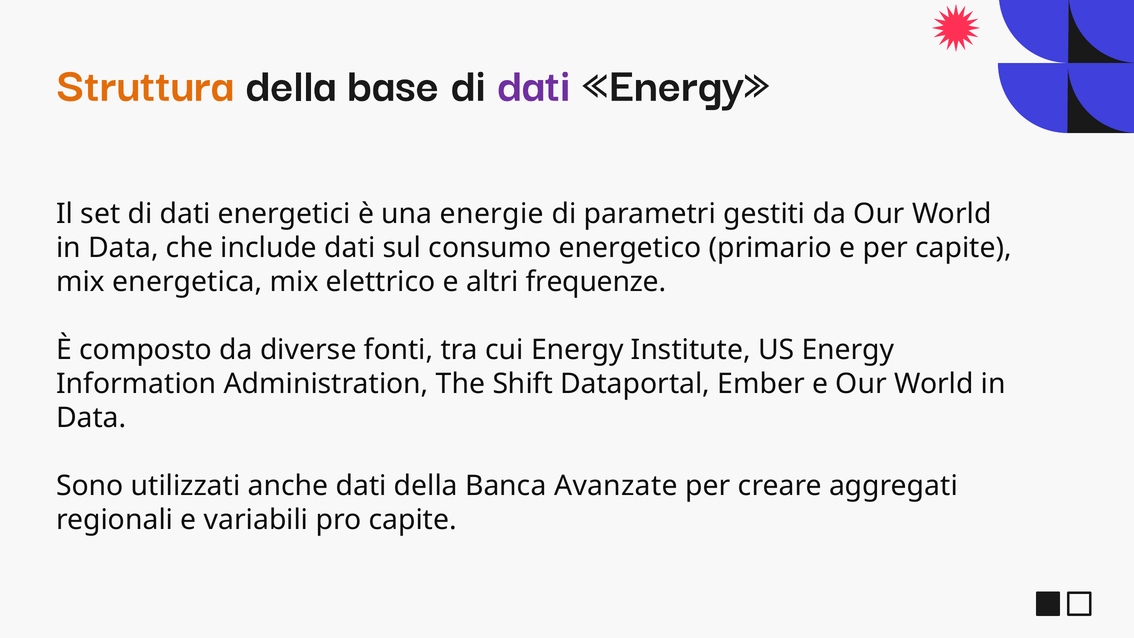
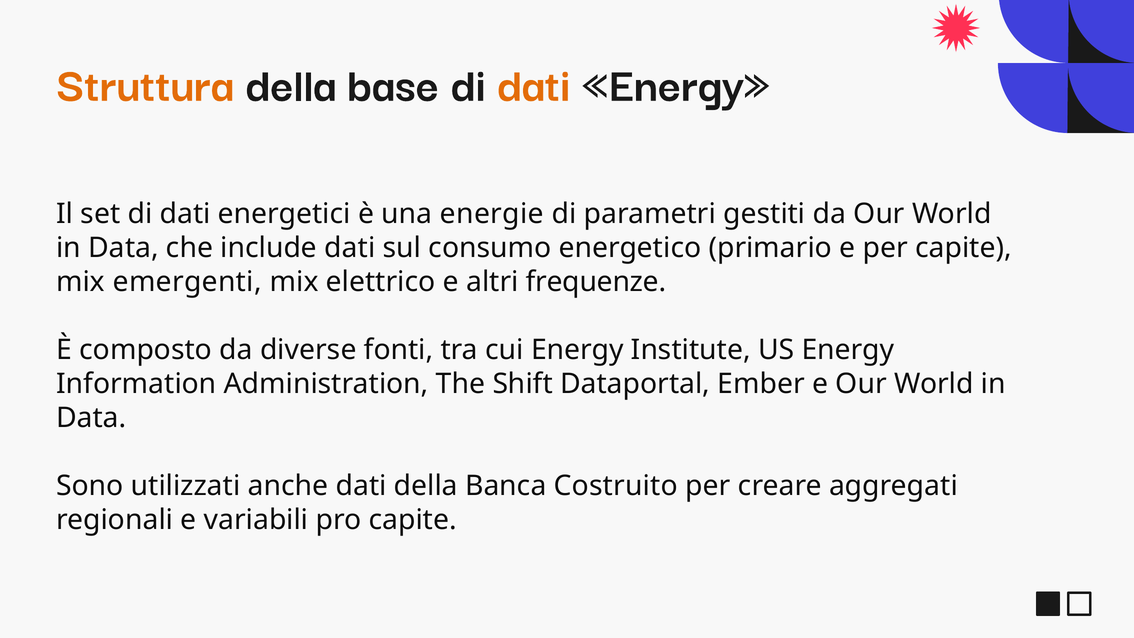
dati at (533, 84) colour: purple -> orange
energetica: energetica -> emergenti
Avanzate: Avanzate -> Costruito
